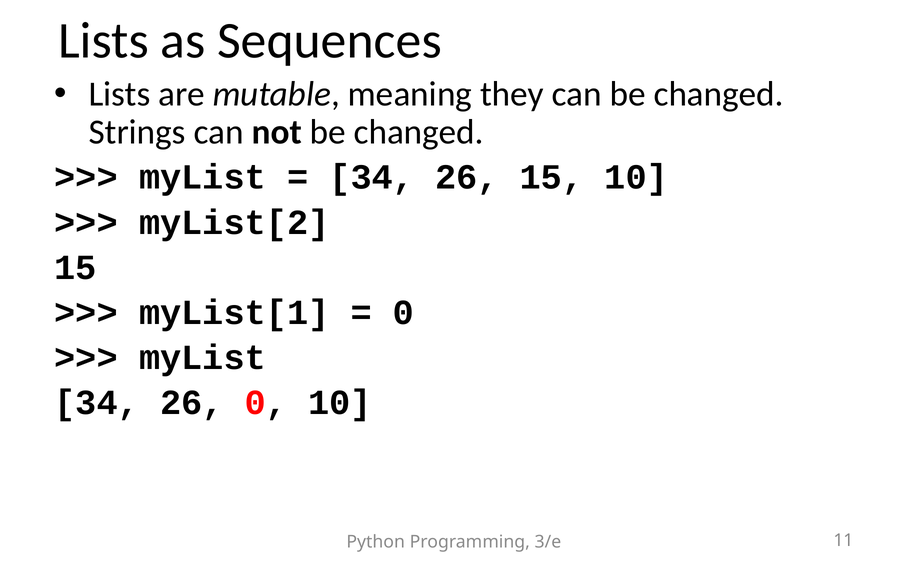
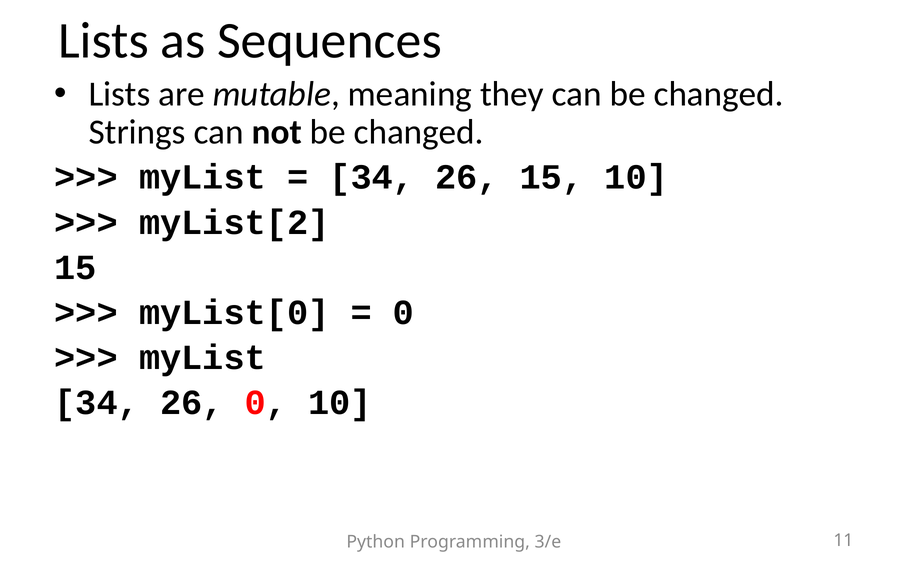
myList[1: myList[1 -> myList[0
